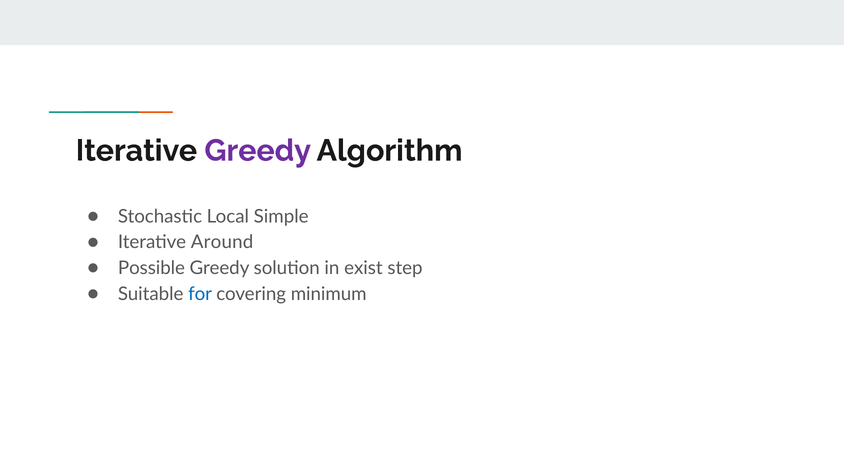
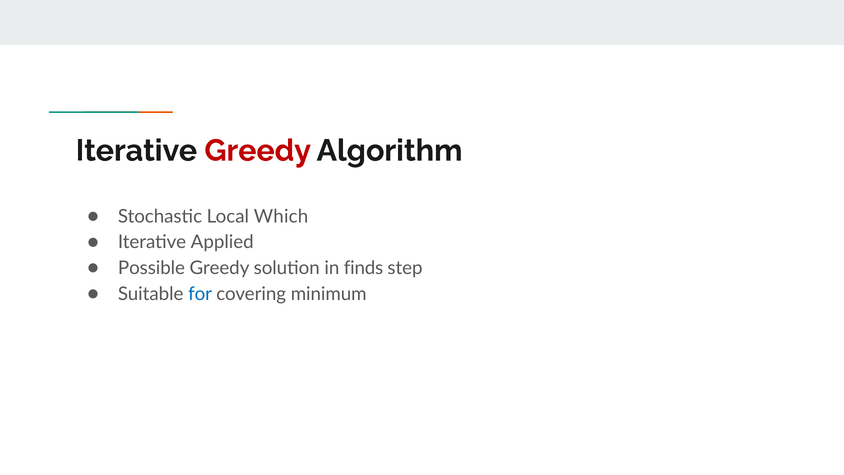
Greedy at (258, 151) colour: purple -> red
Simple: Simple -> Which
Around: Around -> Applied
exist: exist -> finds
